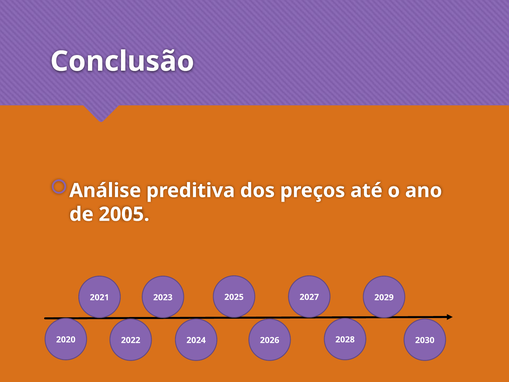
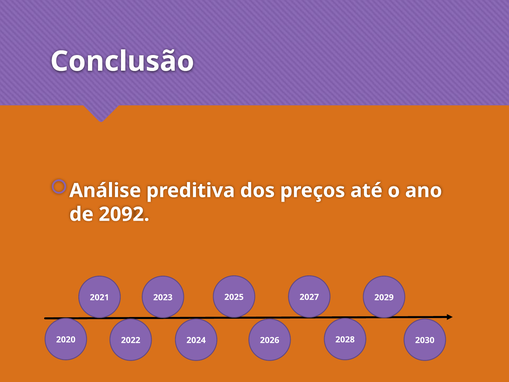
2005: 2005 -> 2092
